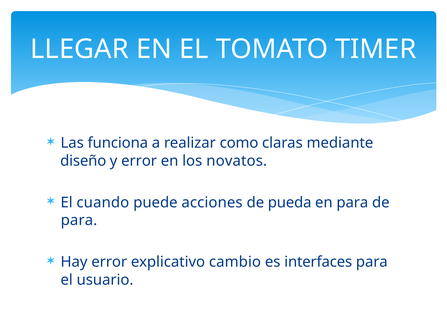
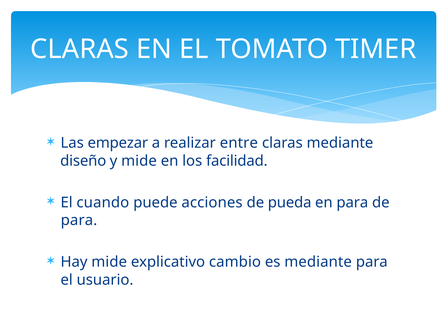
LLEGAR at (80, 49): LLEGAR -> CLARAS
funciona: funciona -> empezar
como: como -> entre
y error: error -> mide
novatos: novatos -> facilidad
Hay error: error -> mide
es interfaces: interfaces -> mediante
